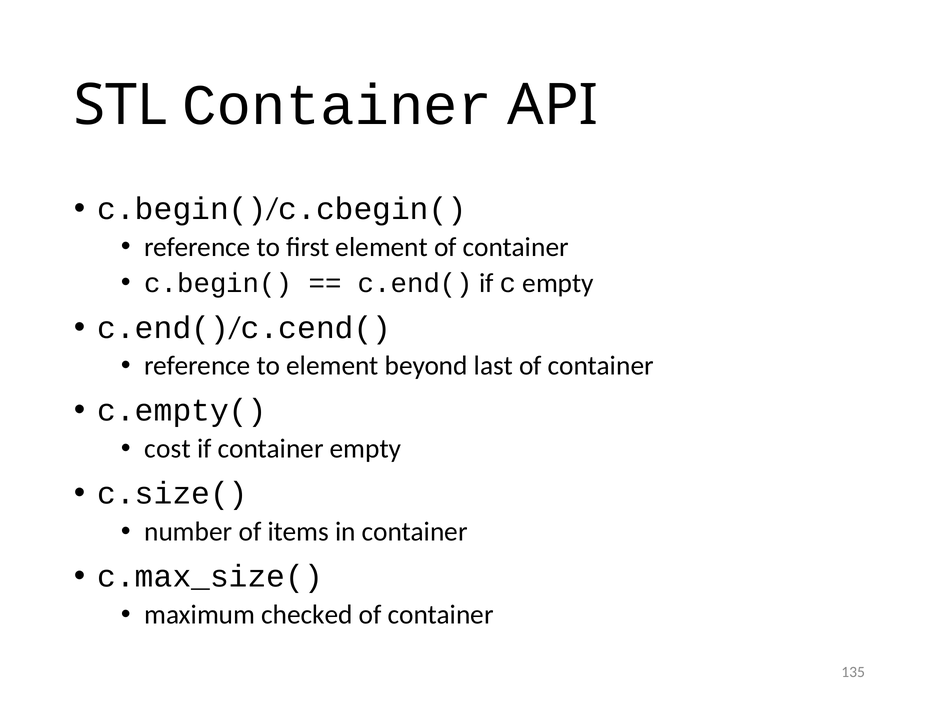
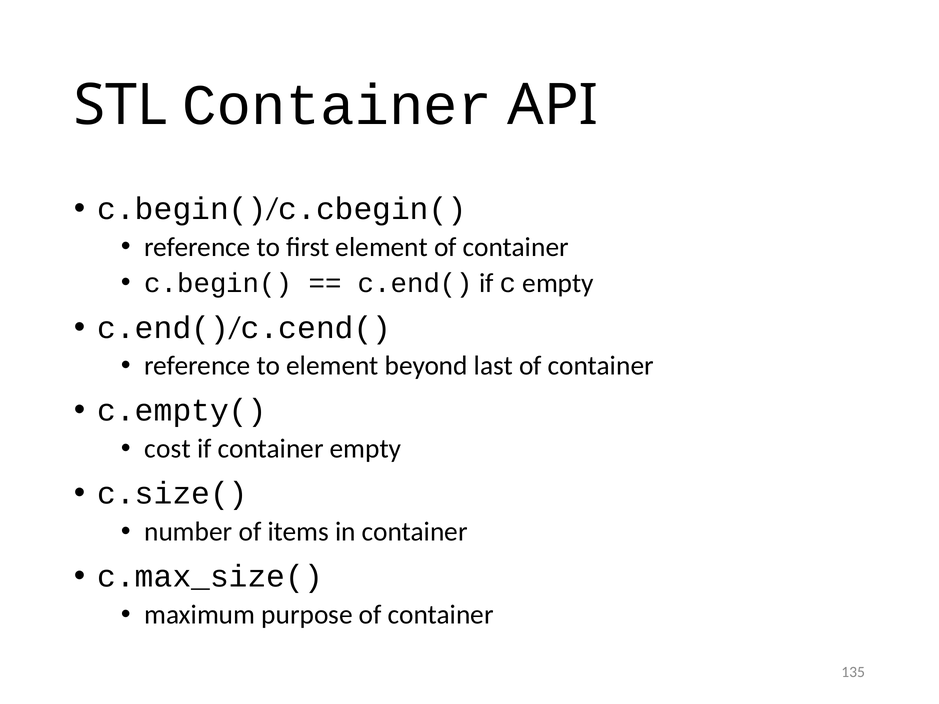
checked: checked -> purpose
